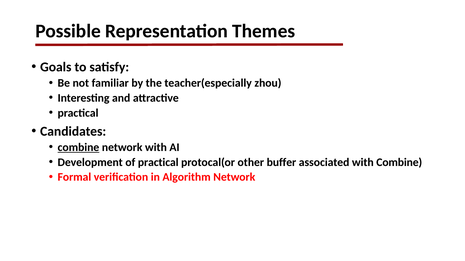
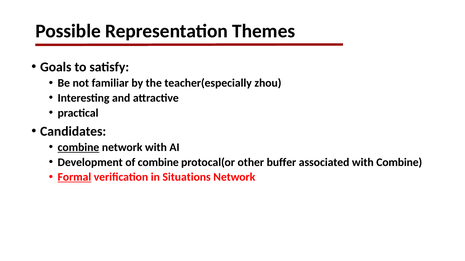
of practical: practical -> combine
Formal underline: none -> present
Algorithm: Algorithm -> Situations
